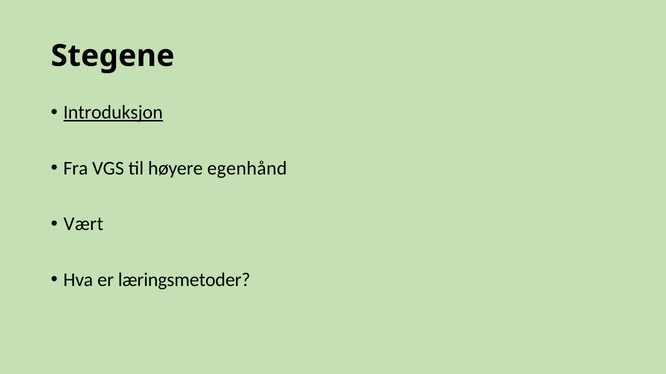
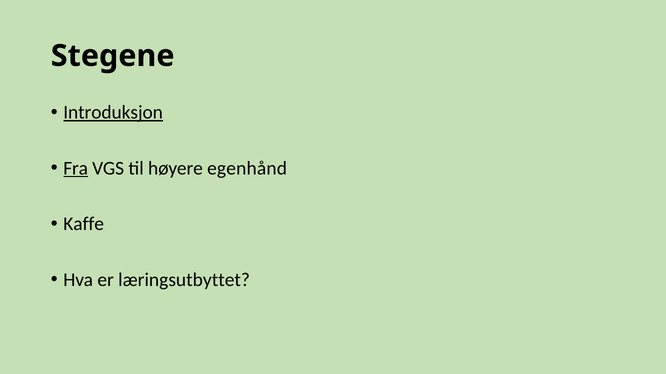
Fra underline: none -> present
Vært: Vært -> Kaffe
læringsmetoder: læringsmetoder -> læringsutbyttet
